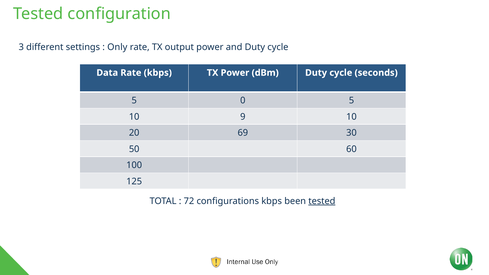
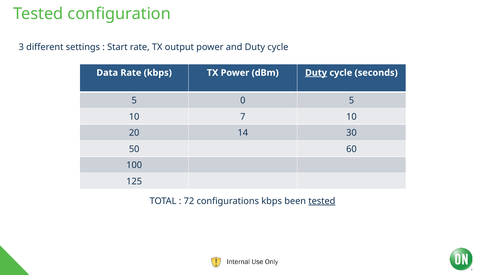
Only: Only -> Start
Duty at (316, 73) underline: none -> present
9: 9 -> 7
69: 69 -> 14
